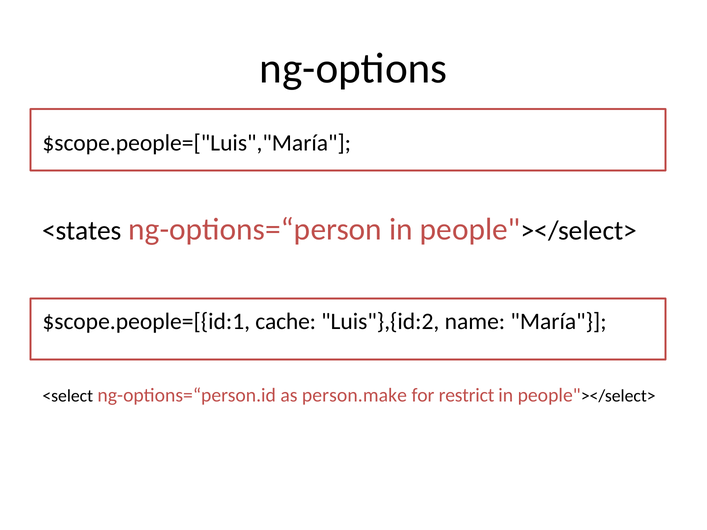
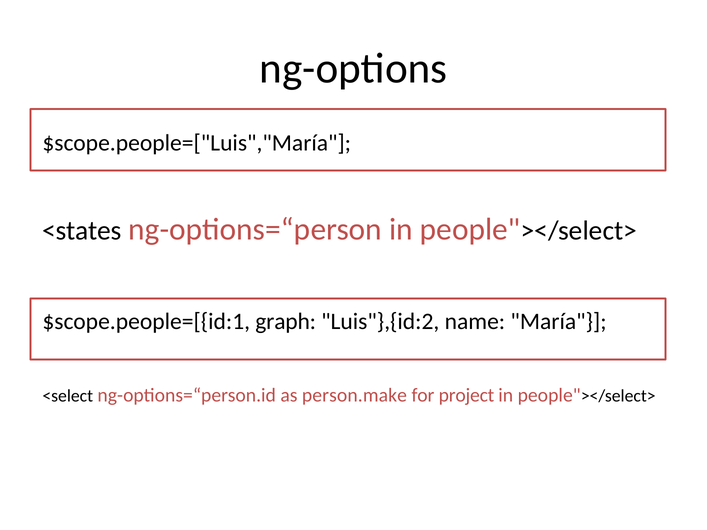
cache: cache -> graph
restrict: restrict -> project
